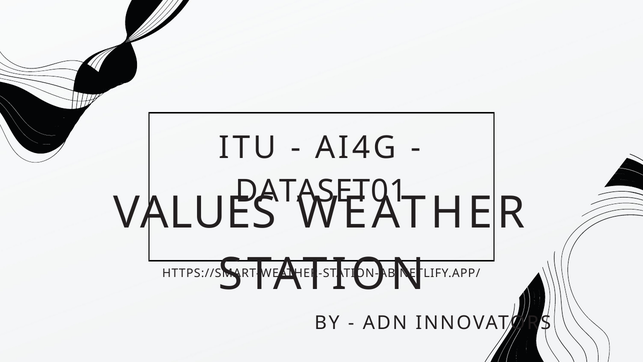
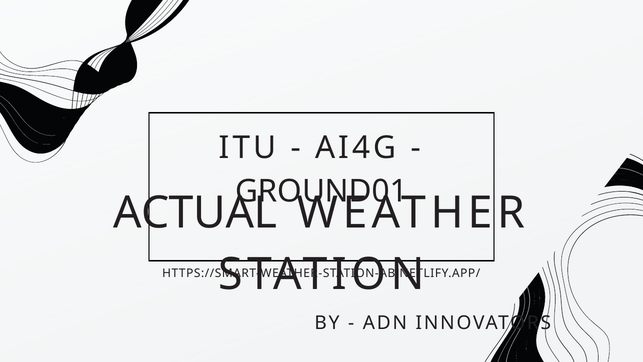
DATASET01: DATASET01 -> GROUND01
VALUES: VALUES -> ACTUAL
